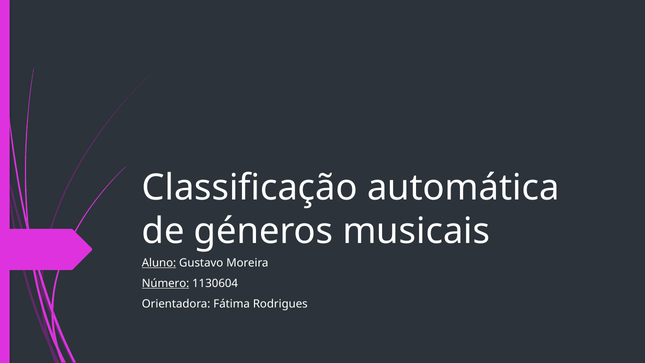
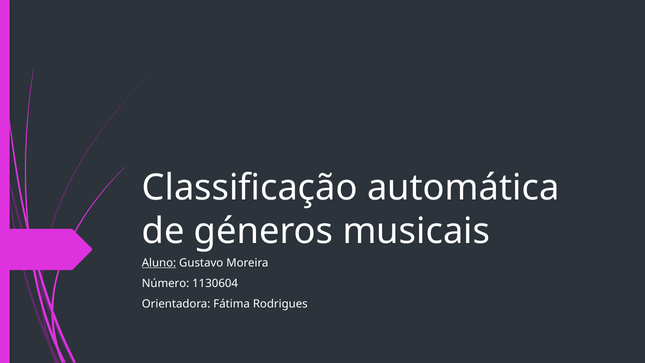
Número underline: present -> none
